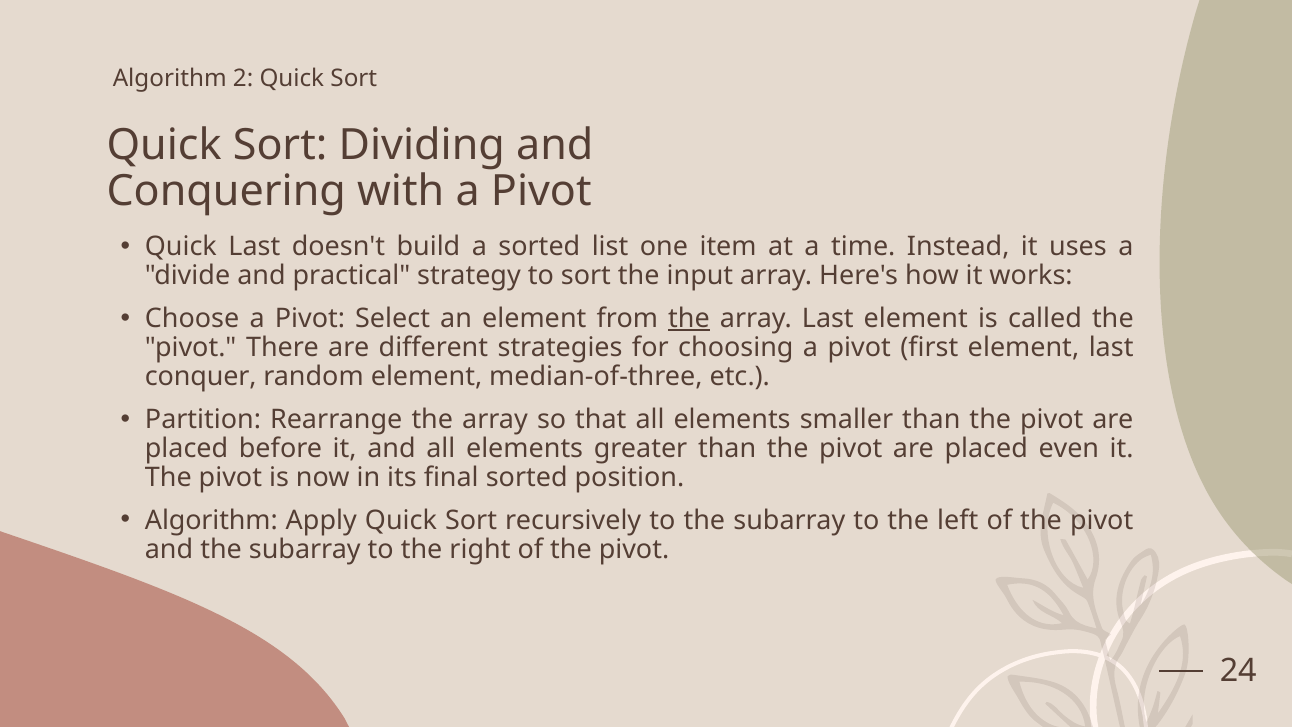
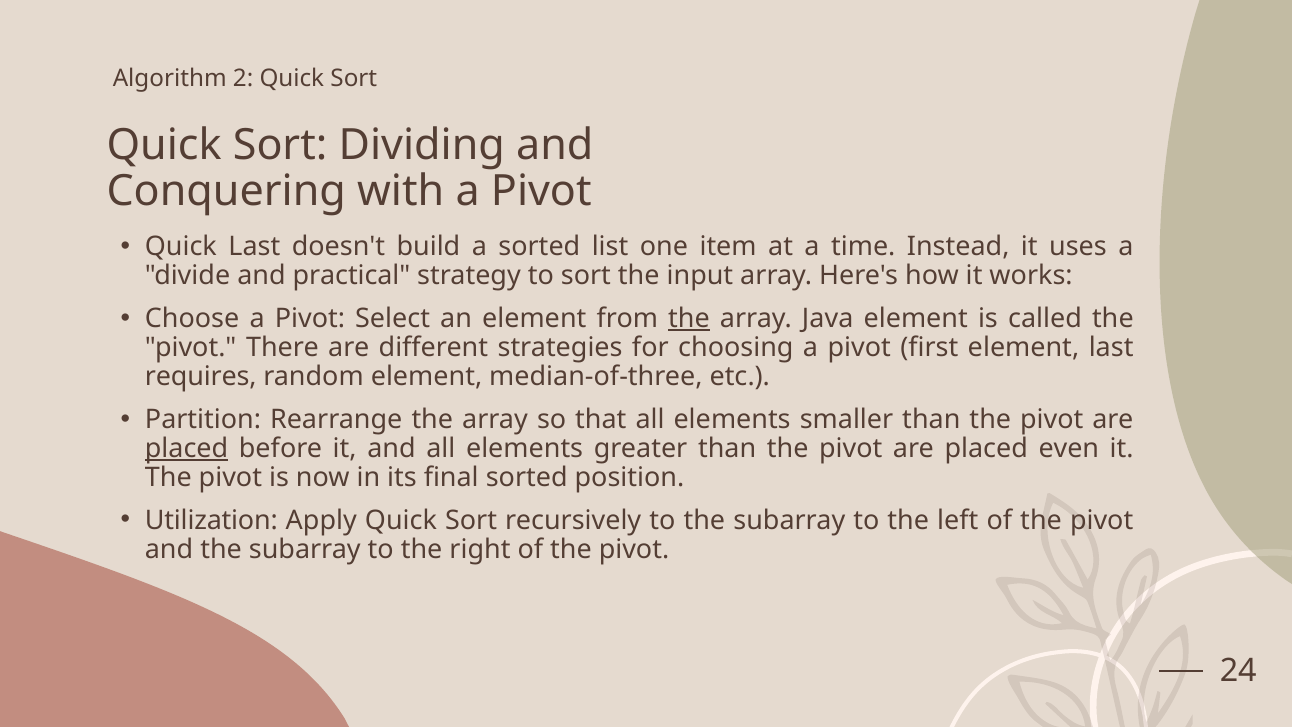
array Last: Last -> Java
conquer: conquer -> requires
placed at (187, 448) underline: none -> present
Algorithm at (211, 520): Algorithm -> Utilization
